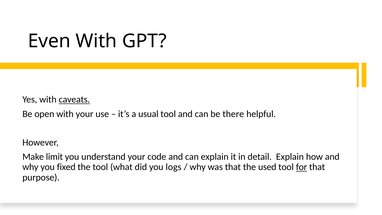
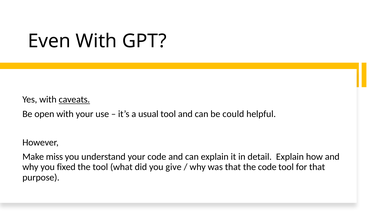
there: there -> could
limit: limit -> miss
logs: logs -> give
the used: used -> code
for underline: present -> none
